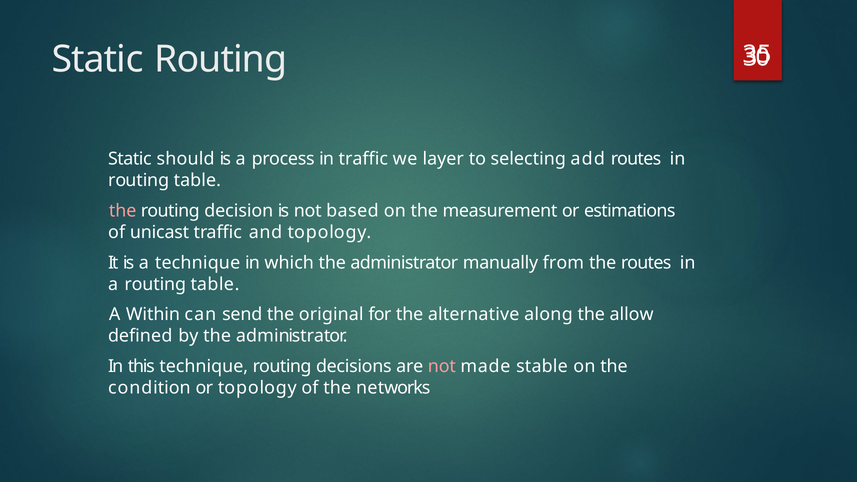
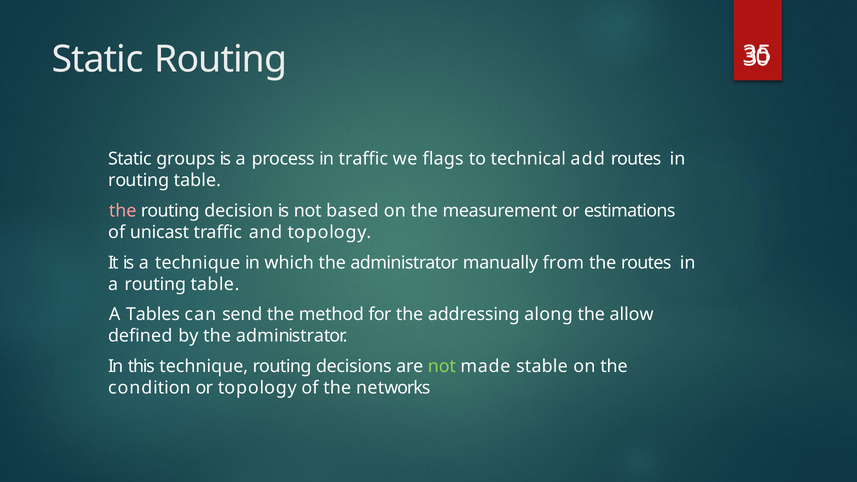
should: should -> groups
layer: layer -> flags
selecting: selecting -> technical
Within: Within -> Tables
original: original -> method
alternative: alternative -> addressing
not at (442, 366) colour: pink -> light green
